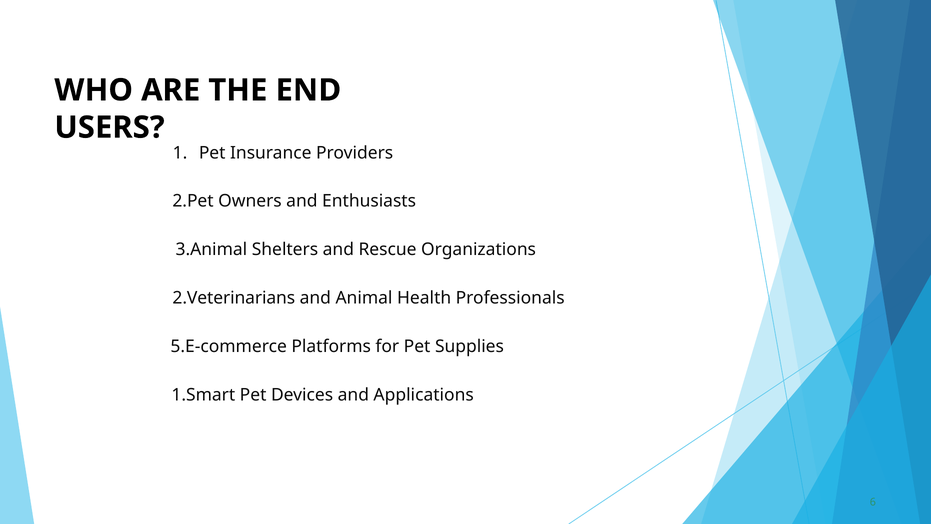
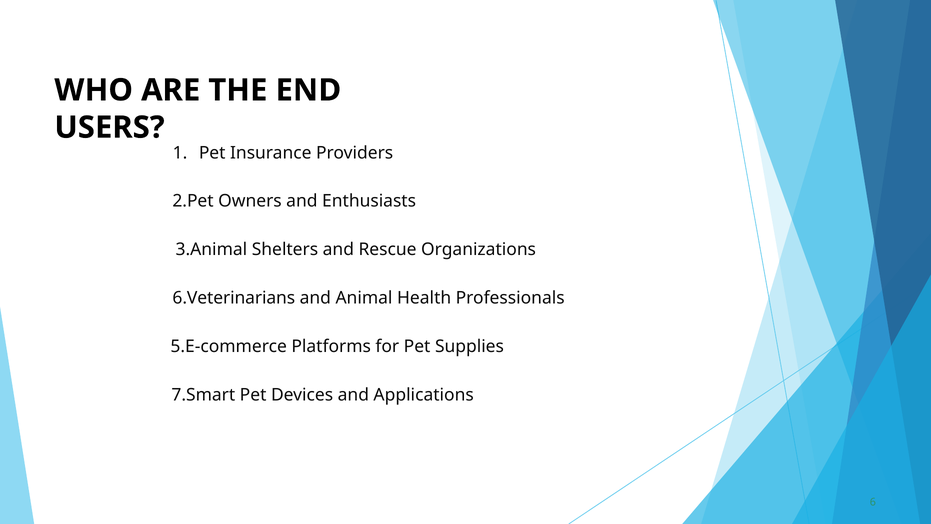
2.Veterinarians: 2.Veterinarians -> 6.Veterinarians
1.Smart: 1.Smart -> 7.Smart
